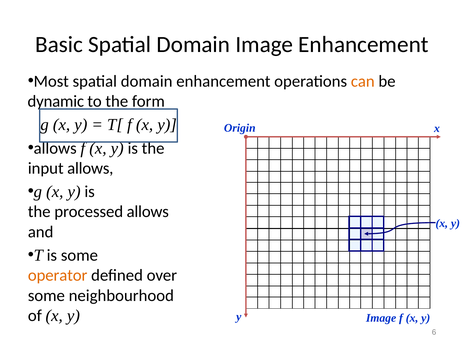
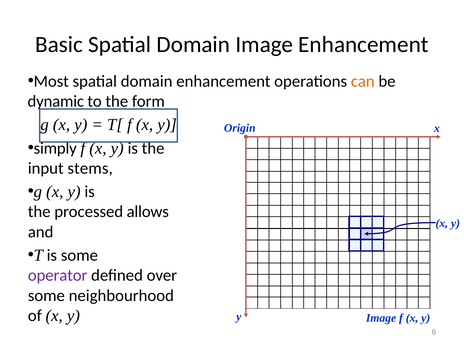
allows at (55, 148): allows -> simply
input allows: allows -> stems
operator colour: orange -> purple
